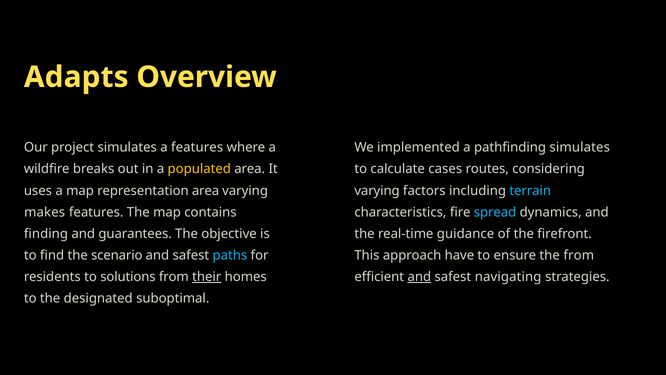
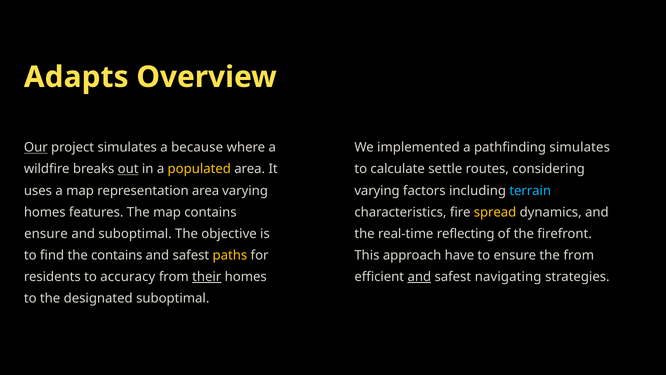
Our underline: none -> present
a features: features -> because
out underline: none -> present
cases: cases -> settle
makes at (45, 212): makes -> homes
spread colour: light blue -> yellow
finding at (46, 234): finding -> ensure
and guarantees: guarantees -> suboptimal
guidance: guidance -> reflecting
the scenario: scenario -> contains
paths colour: light blue -> yellow
solutions: solutions -> accuracy
